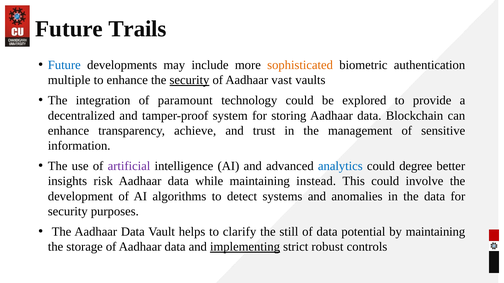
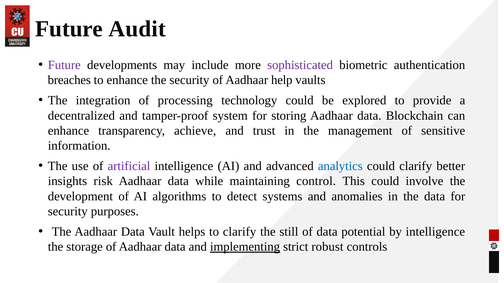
Trails: Trails -> Audit
Future at (64, 65) colour: blue -> purple
sophisticated colour: orange -> purple
multiple: multiple -> breaches
security at (189, 80) underline: present -> none
vast: vast -> help
paramount: paramount -> processing
could degree: degree -> clarify
instead: instead -> control
by maintaining: maintaining -> intelligence
